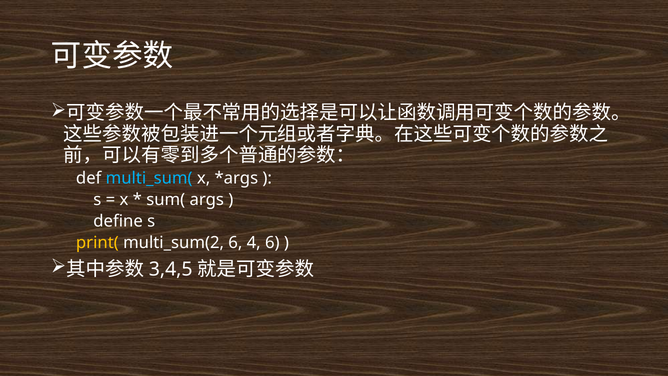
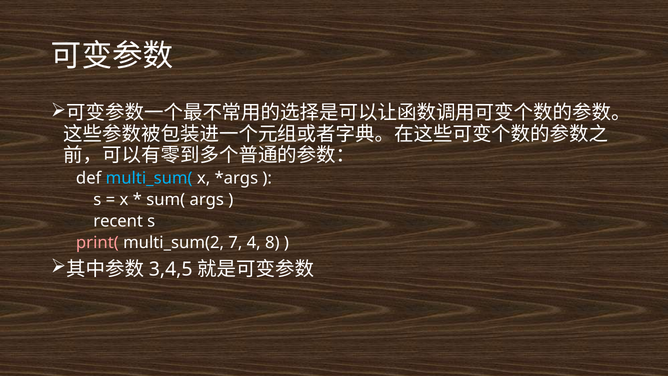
define: define -> recent
print( colour: yellow -> pink
multi_sum(2 6: 6 -> 7
4 6: 6 -> 8
